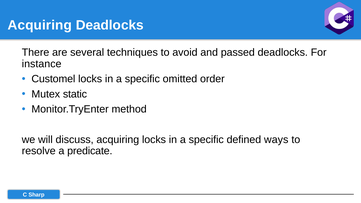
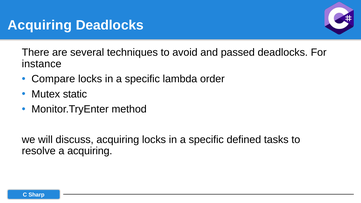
Customel: Customel -> Compare
omitted: omitted -> lambda
ways: ways -> tasks
a predicate: predicate -> acquiring
